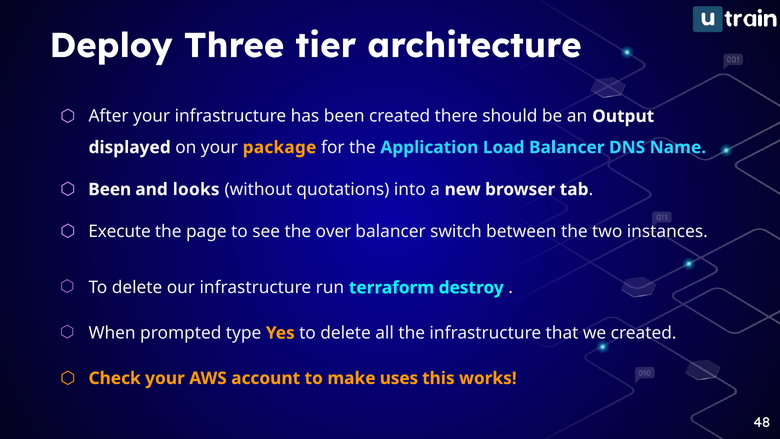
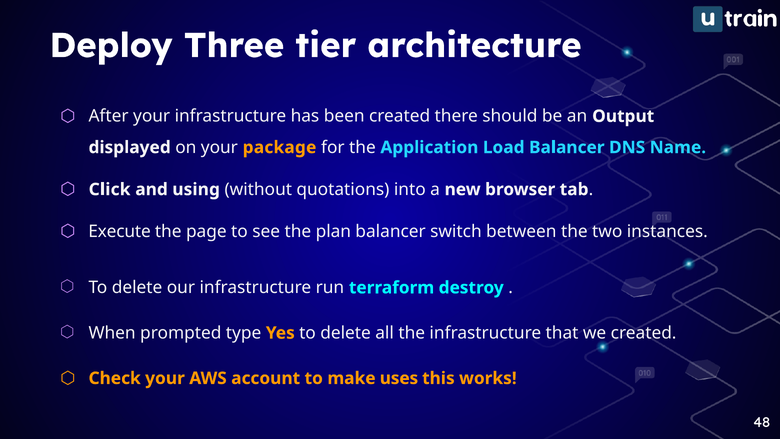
Been at (110, 189): Been -> Click
looks: looks -> using
over: over -> plan
